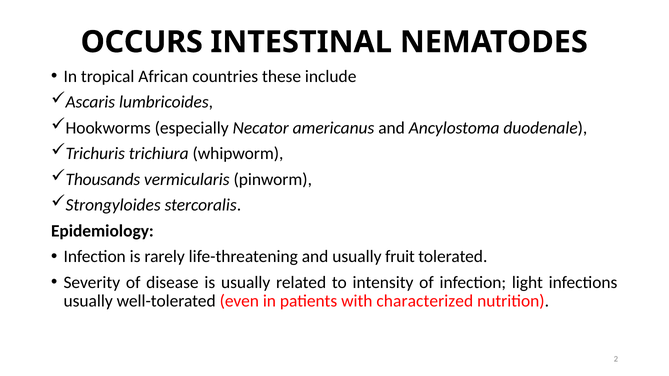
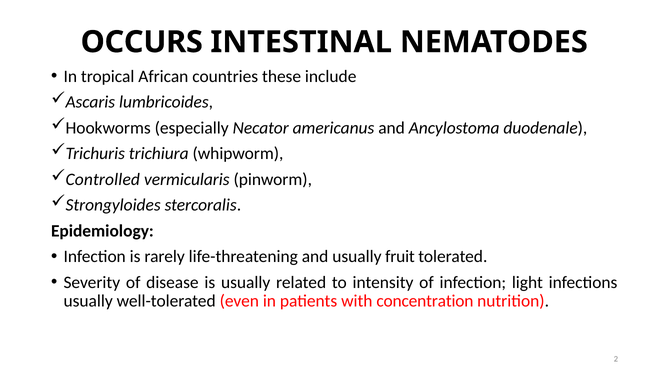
Thousands: Thousands -> Controlled
characterized: characterized -> concentration
